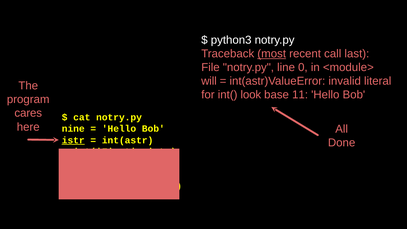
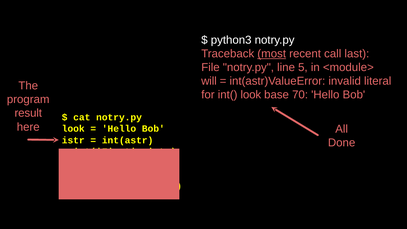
0: 0 -> 5
11: 11 -> 70
cares: cares -> result
nine at (73, 129): nine -> look
istr at (73, 140) underline: present -> none
